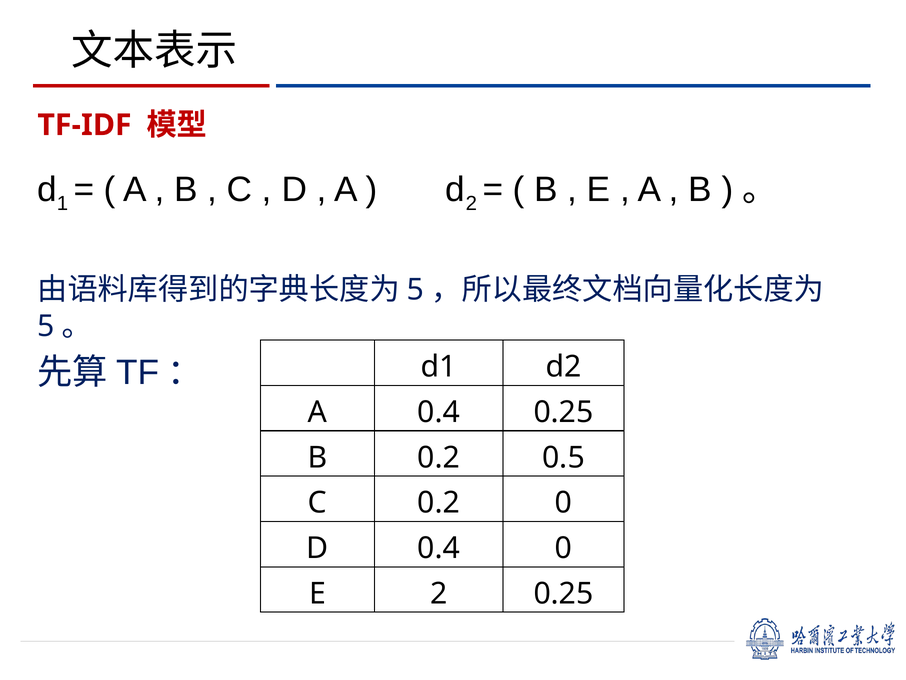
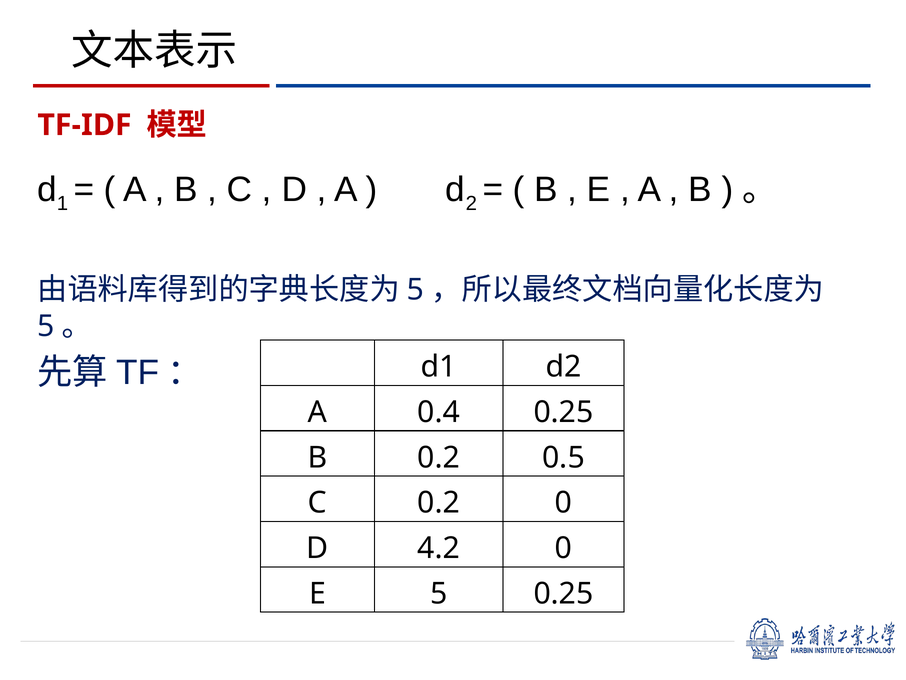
D 0.4: 0.4 -> 4.2
E 2: 2 -> 5
